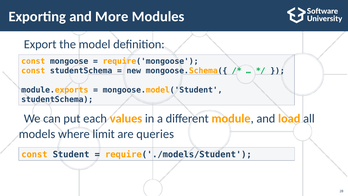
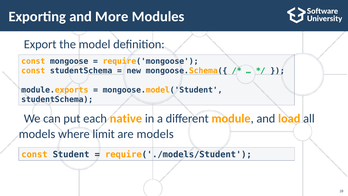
values: values -> native
are queries: queries -> models
